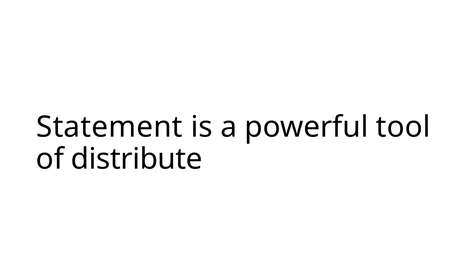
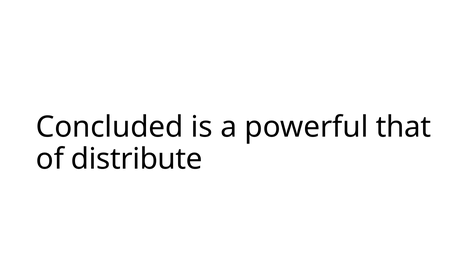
Statement: Statement -> Concluded
tool: tool -> that
